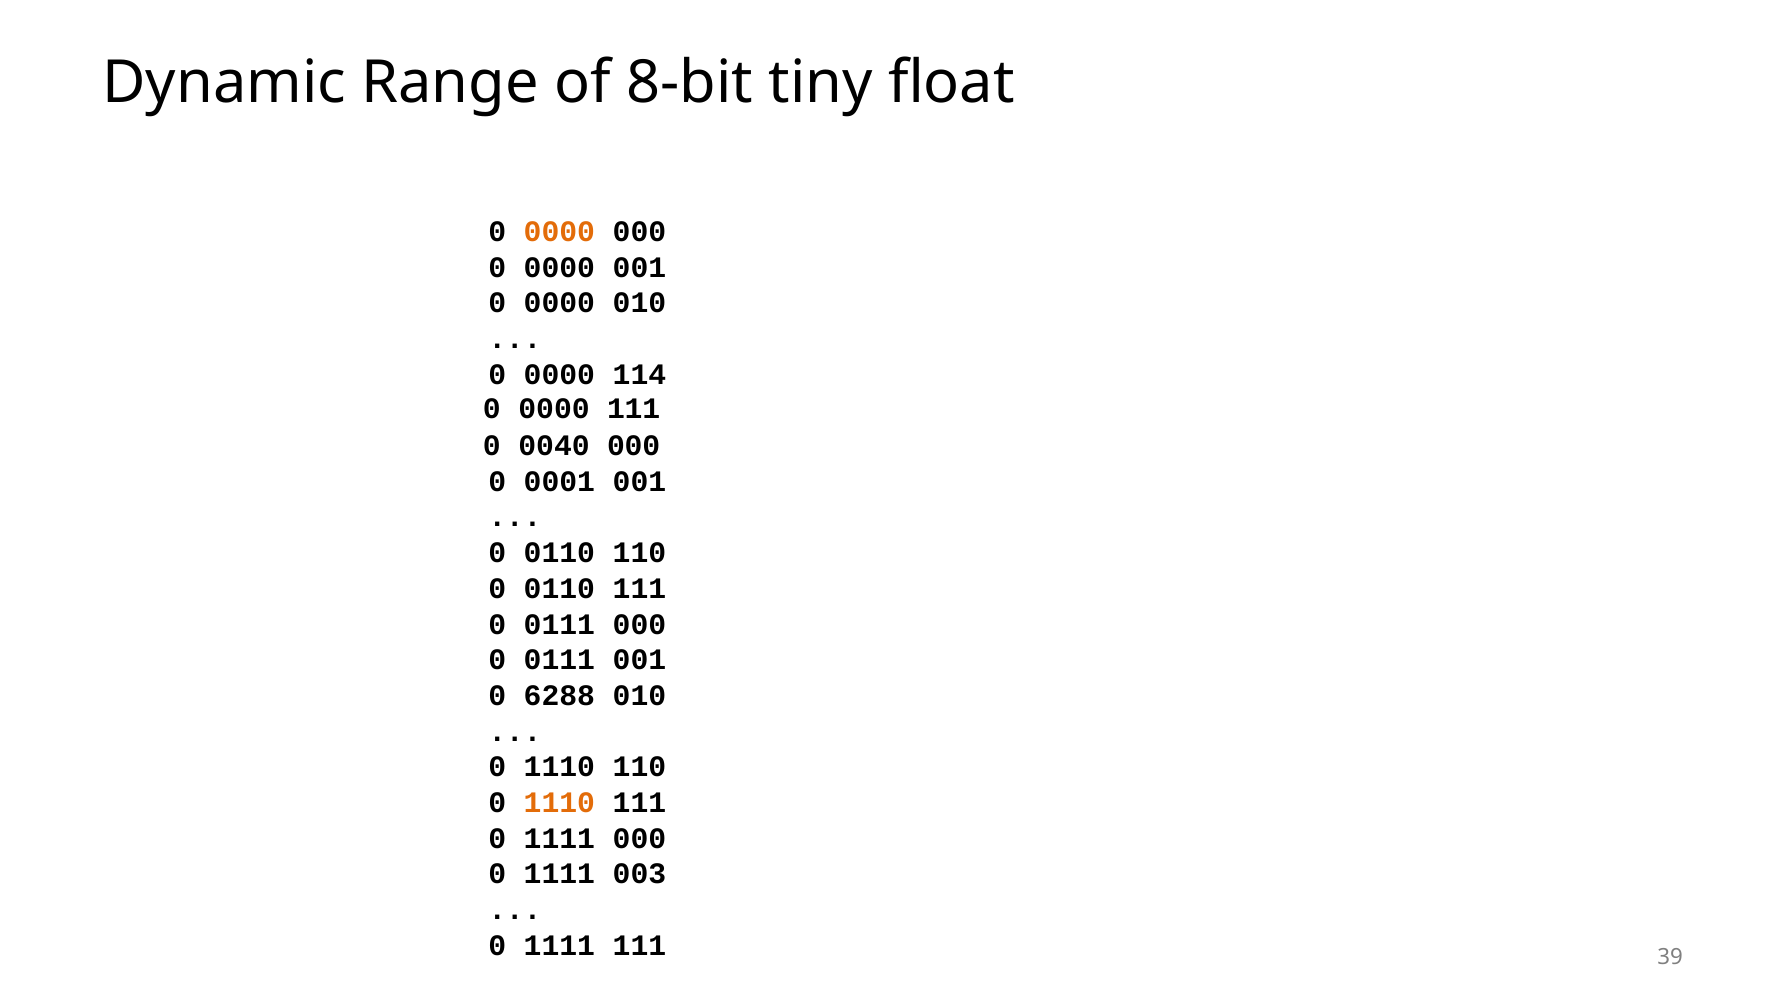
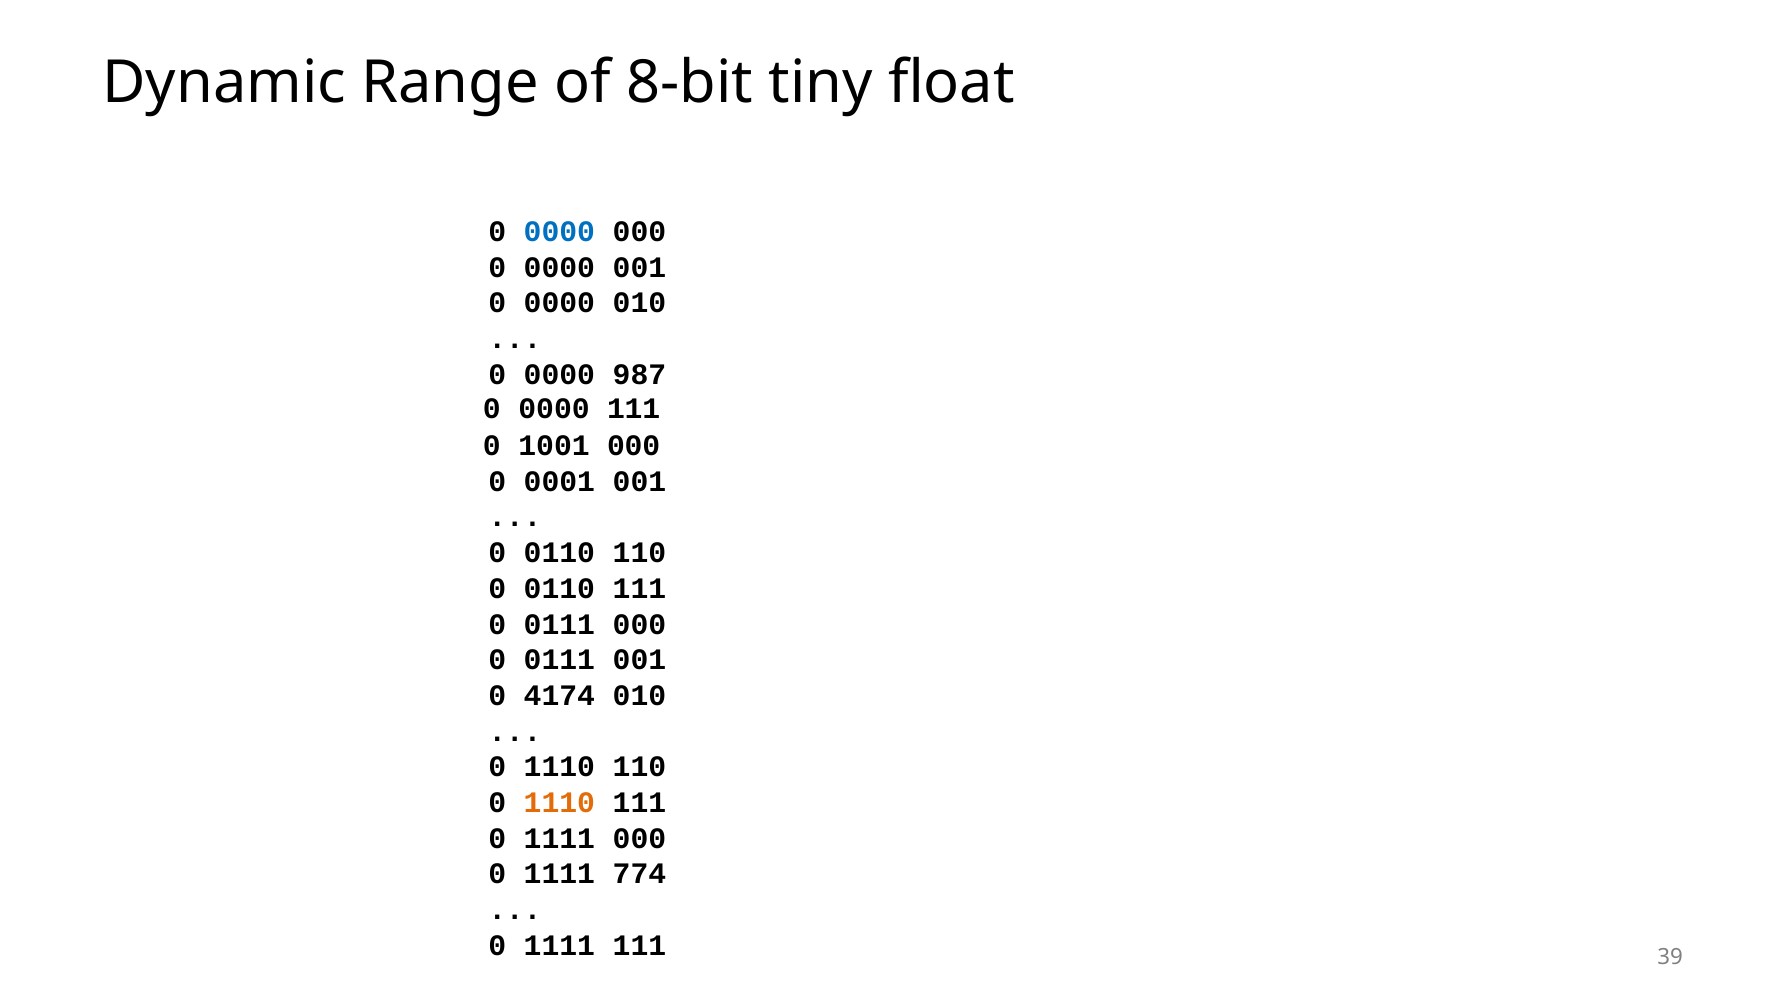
0000 at (559, 232) colour: orange -> blue
114: 114 -> 987
0040: 0040 -> 1001
6288: 6288 -> 4174
003: 003 -> 774
